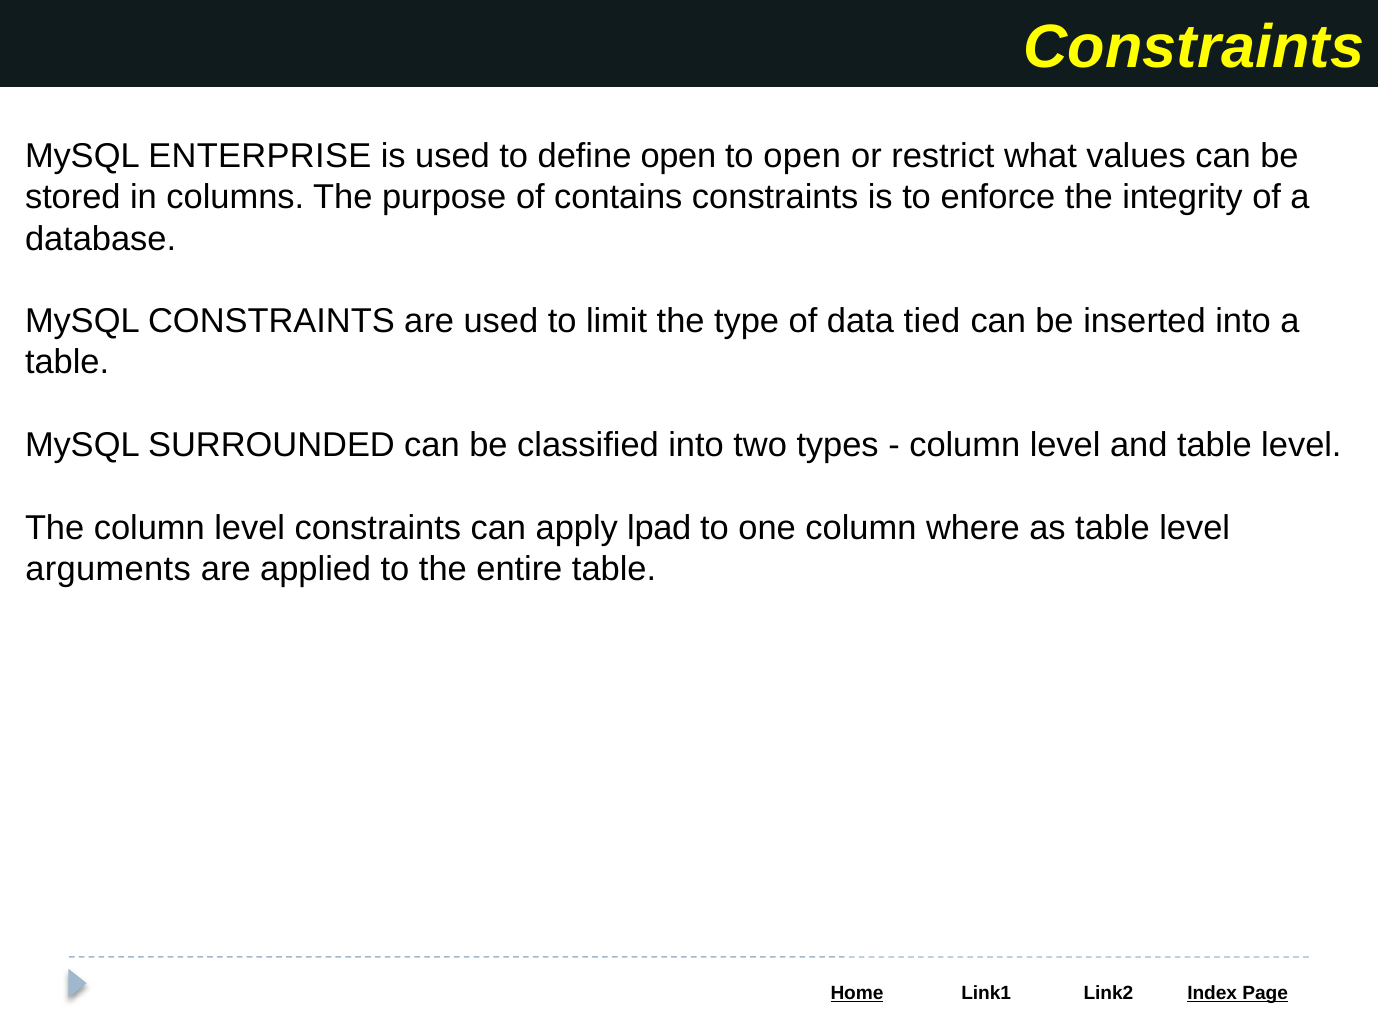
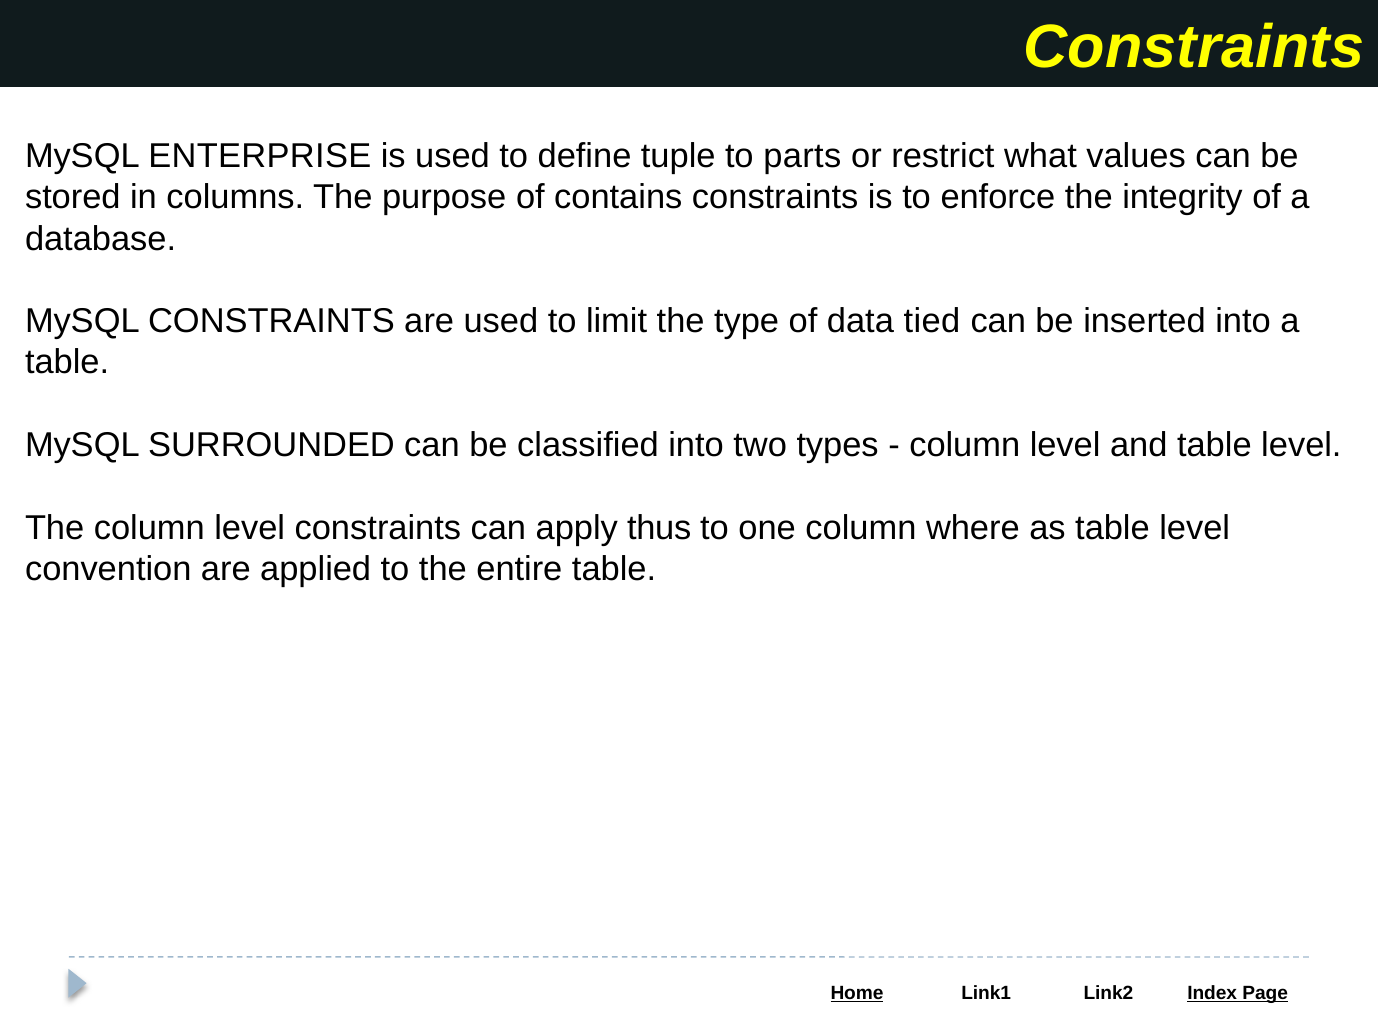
define open: open -> tuple
to open: open -> parts
lpad: lpad -> thus
arguments: arguments -> convention
